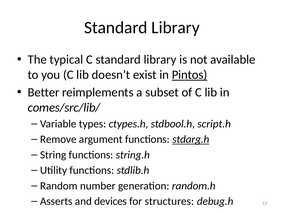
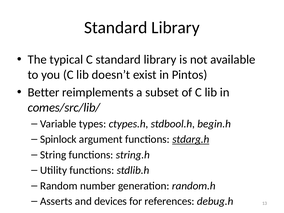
Pintos underline: present -> none
script.h: script.h -> begin.h
Remove: Remove -> Spinlock
structures: structures -> references
